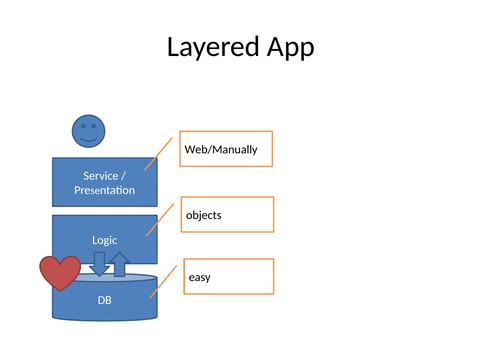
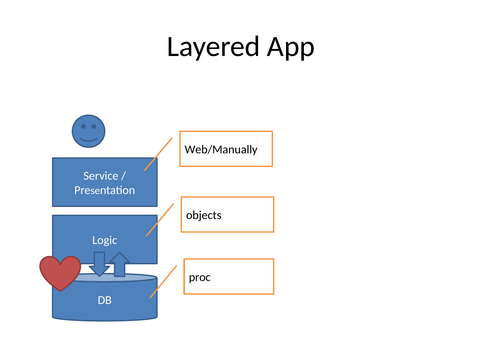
easy: easy -> proc
